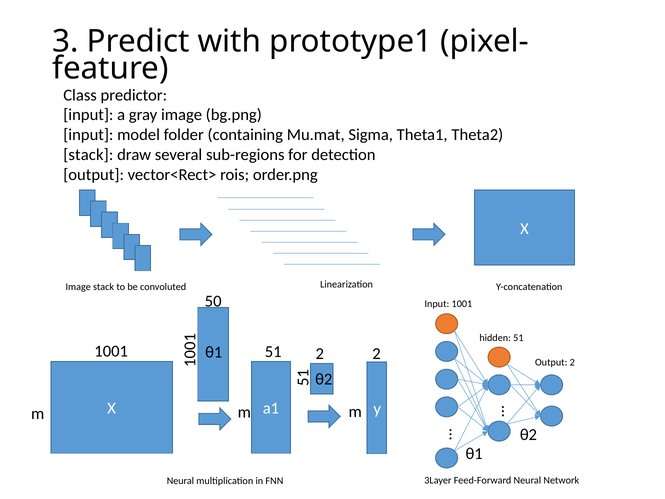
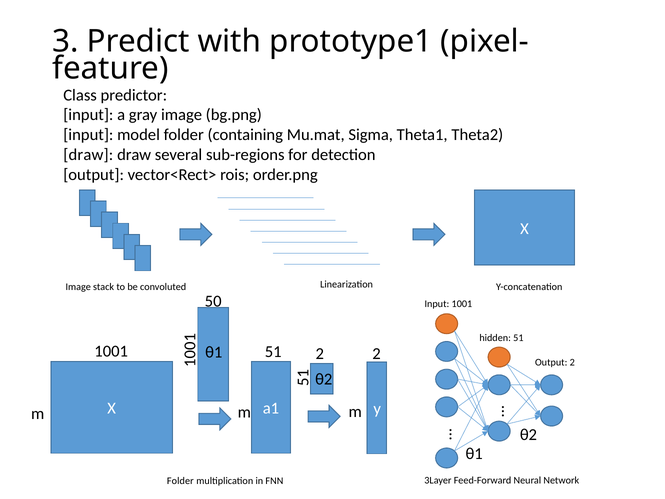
stack at (88, 155): stack -> draw
Neural at (180, 481): Neural -> Folder
